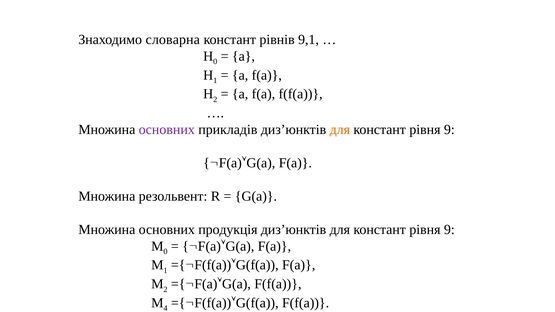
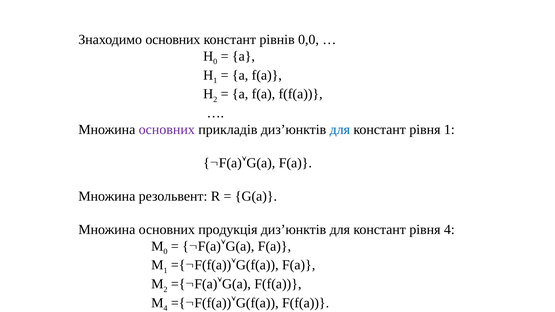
Знаходимо словарна: словарна -> основних
9,1: 9,1 -> 0,0
для at (340, 130) colour: orange -> blue
9 at (449, 130): 9 -> 1
9 at (449, 230): 9 -> 4
